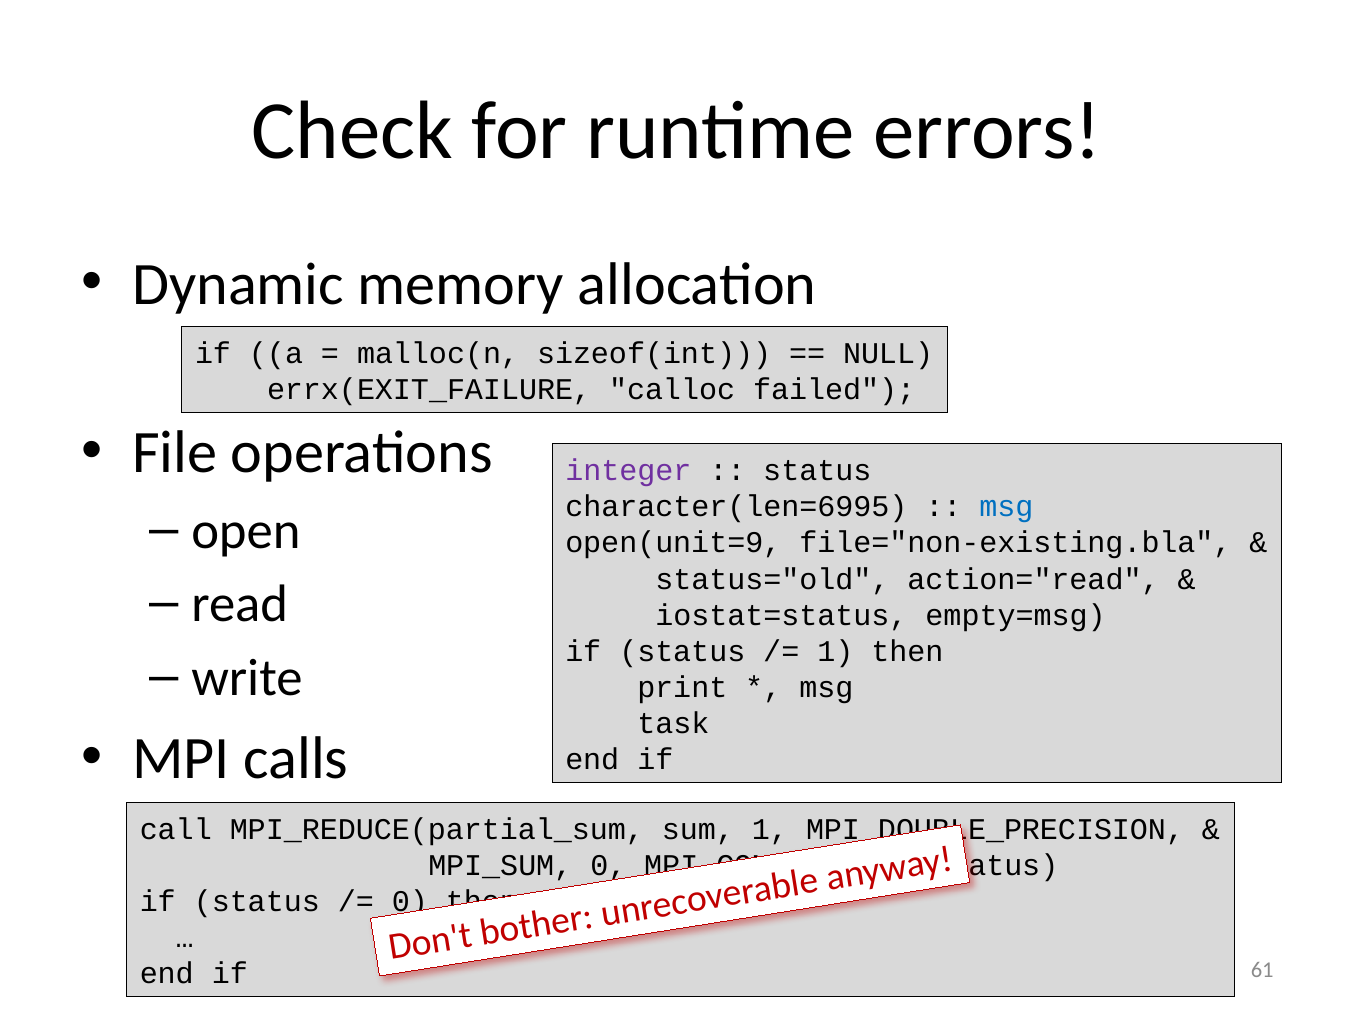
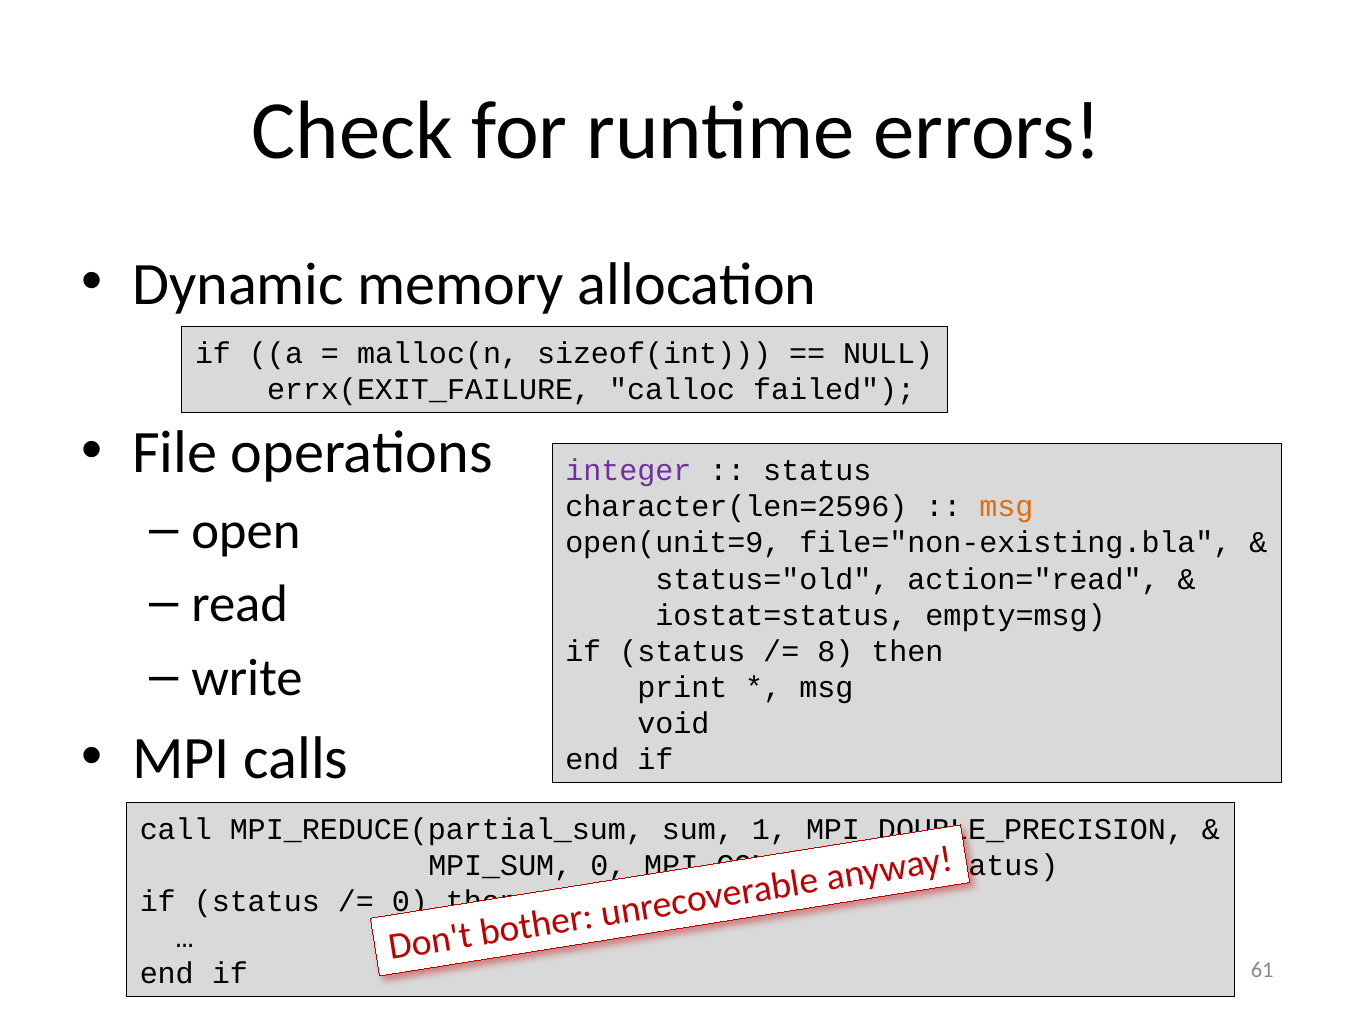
character(len=6995: character(len=6995 -> character(len=2596
msg at (1006, 507) colour: blue -> orange
1 at (835, 652): 1 -> 8
task: task -> void
